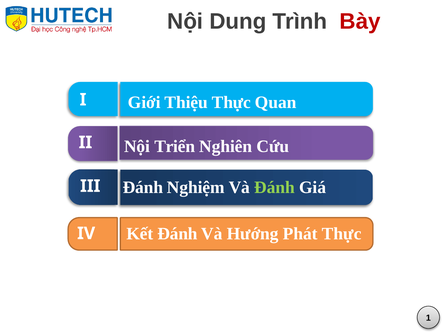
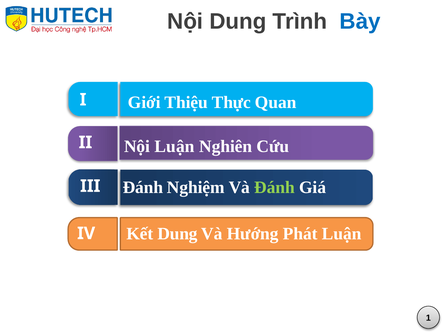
Bày colour: red -> blue
Nội Triển: Triển -> Luận
Kết Đánh: Đánh -> Dung
Phát Thực: Thực -> Luận
